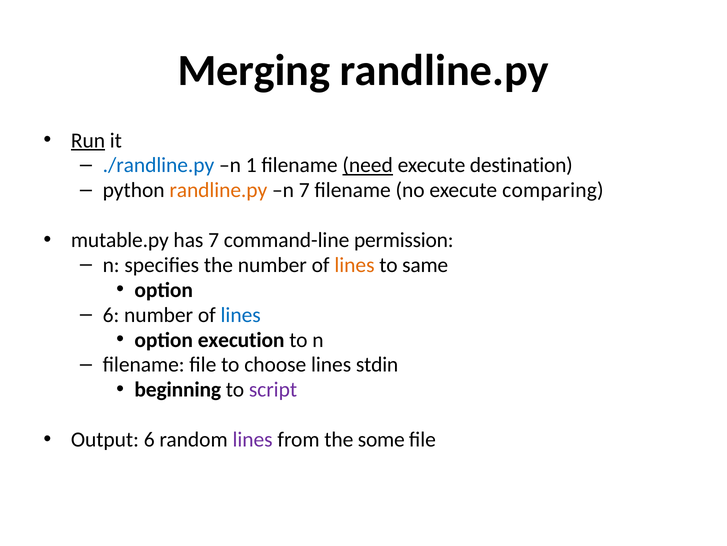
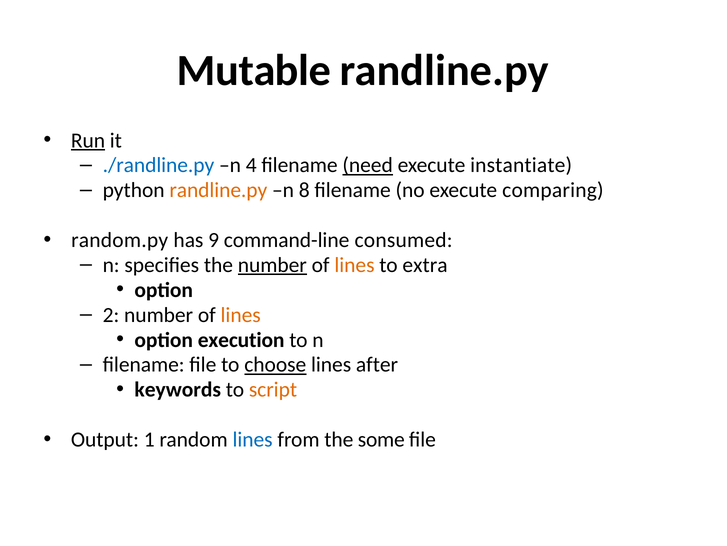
Merging: Merging -> Mutable
1: 1 -> 4
destination: destination -> instantiate
n 7: 7 -> 8
mutable.py: mutable.py -> random.py
has 7: 7 -> 9
permission: permission -> consumed
number at (272, 265) underline: none -> present
same: same -> extra
6 at (111, 315): 6 -> 2
lines at (241, 315) colour: blue -> orange
choose underline: none -> present
stdin: stdin -> after
beginning: beginning -> keywords
script colour: purple -> orange
Output 6: 6 -> 1
lines at (253, 439) colour: purple -> blue
